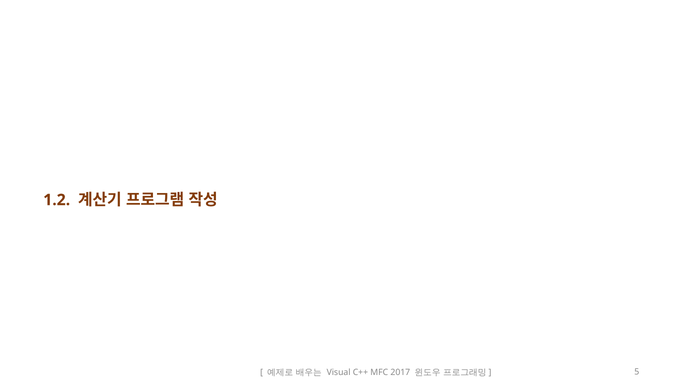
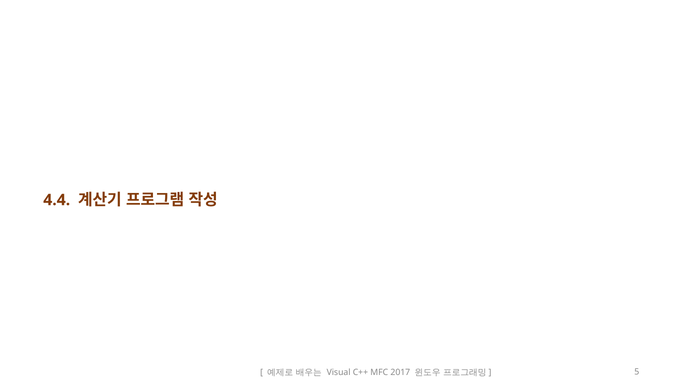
1.2: 1.2 -> 4.4
